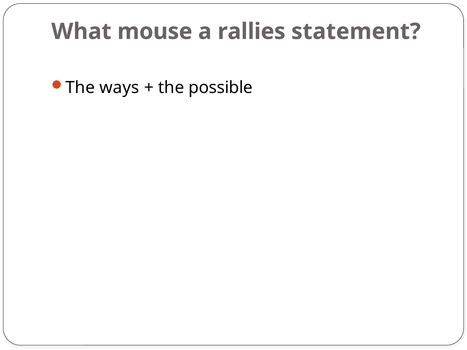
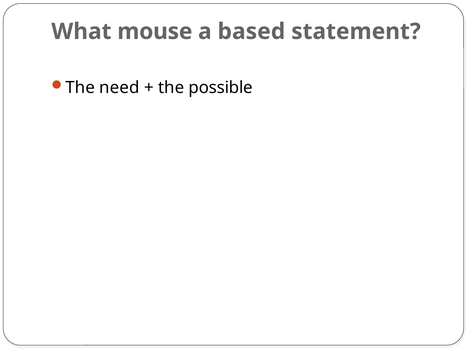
rallies: rallies -> based
ways: ways -> need
